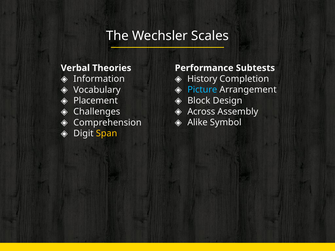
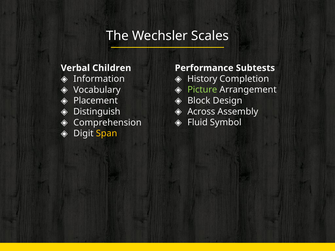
Theories: Theories -> Children
Picture colour: light blue -> light green
Challenges: Challenges -> Distinguish
Alike: Alike -> Fluid
